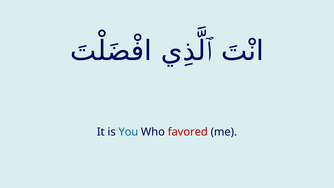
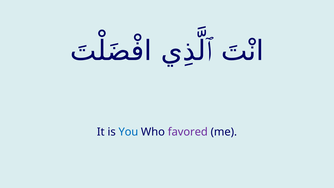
favored colour: red -> purple
